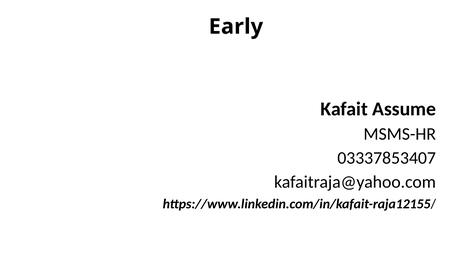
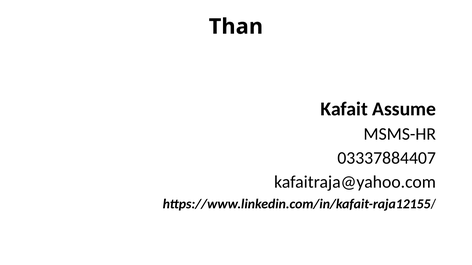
Early: Early -> Than
03337853407: 03337853407 -> 03337884407
